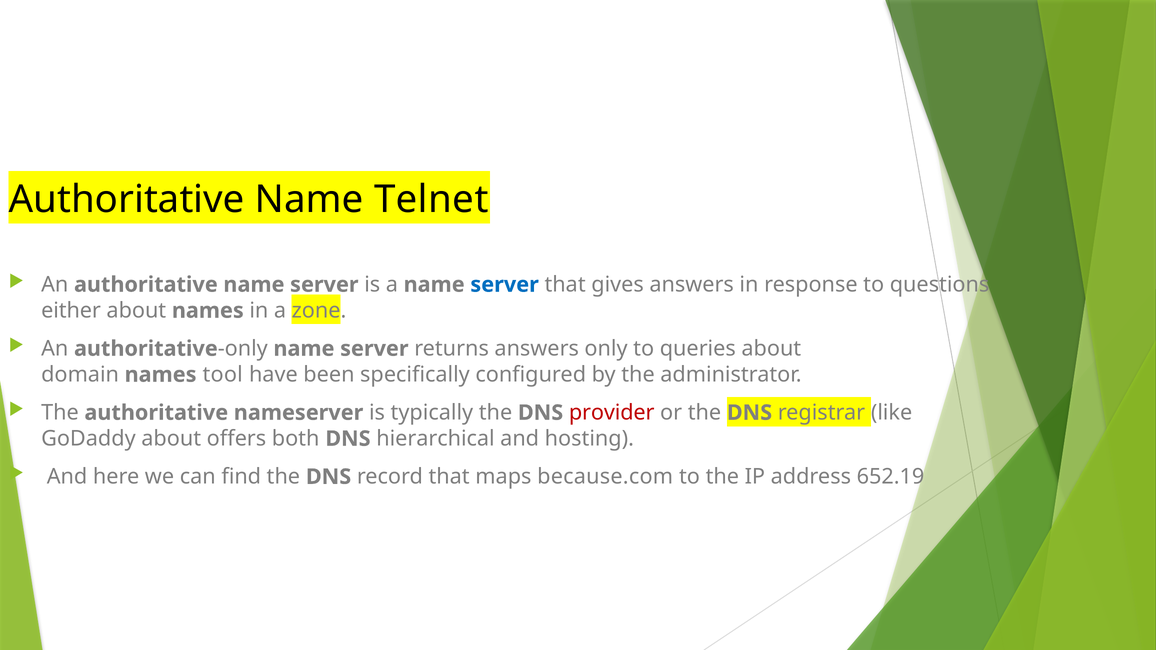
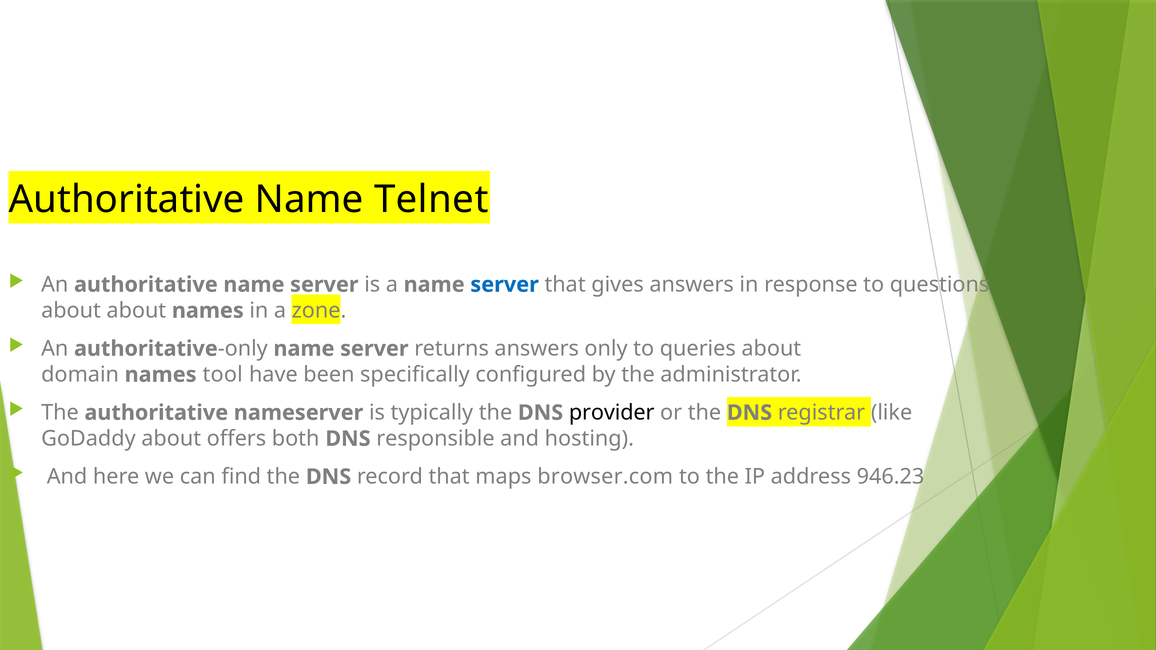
either at (71, 311): either -> about
provider colour: red -> black
hierarchical: hierarchical -> responsible
because.com: because.com -> browser.com
652.19: 652.19 -> 946.23
